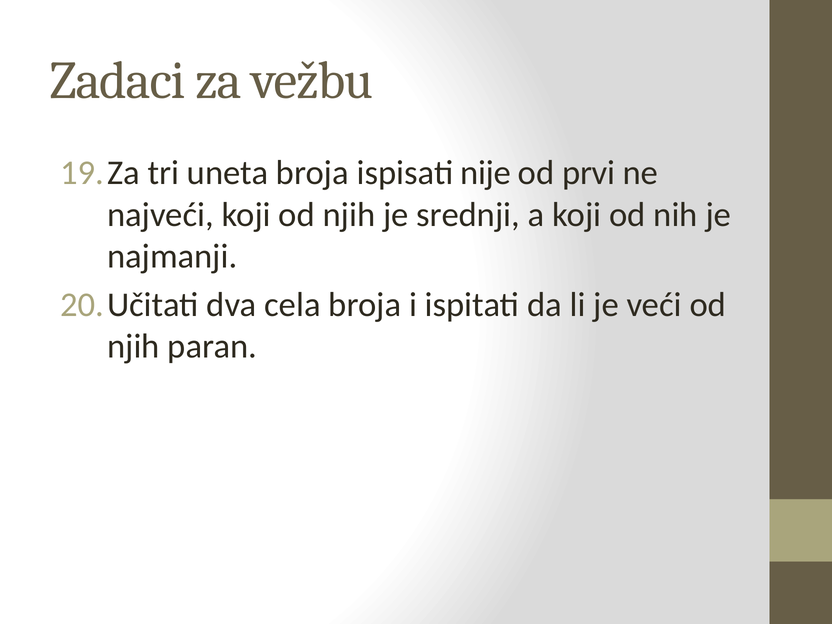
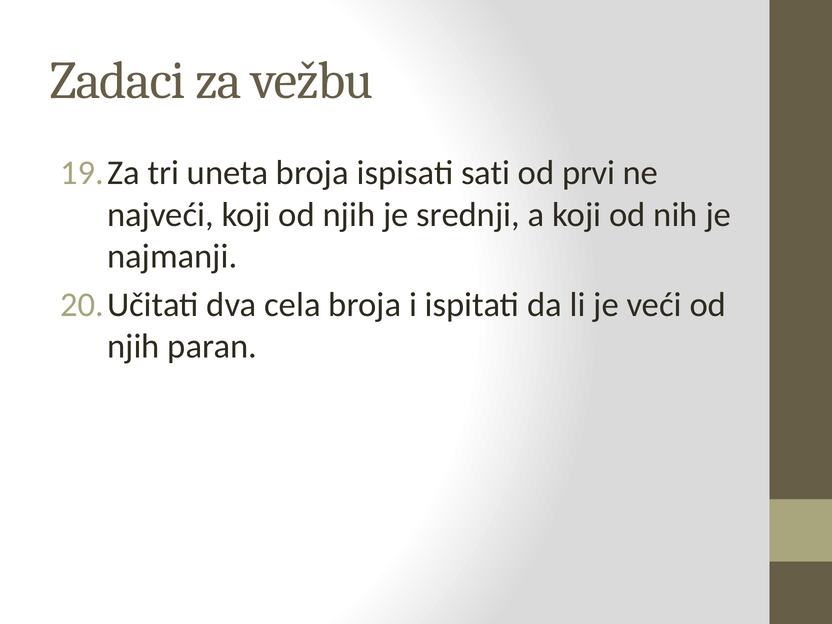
nije: nije -> sati
